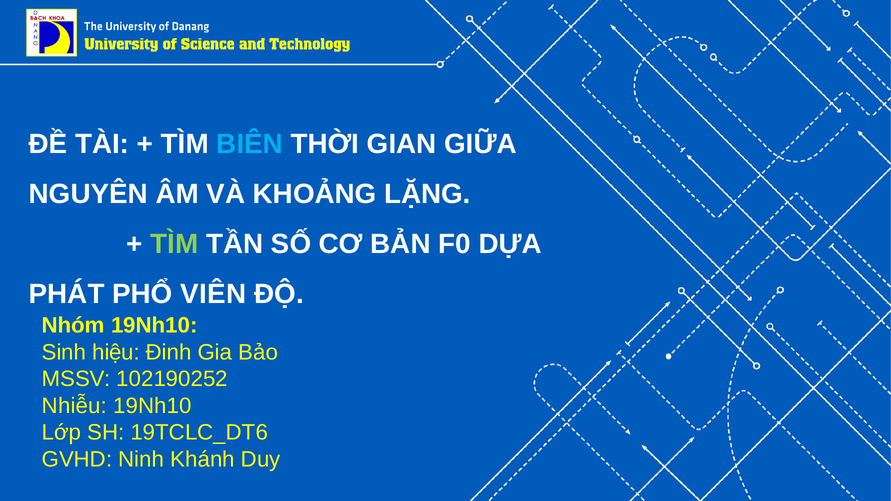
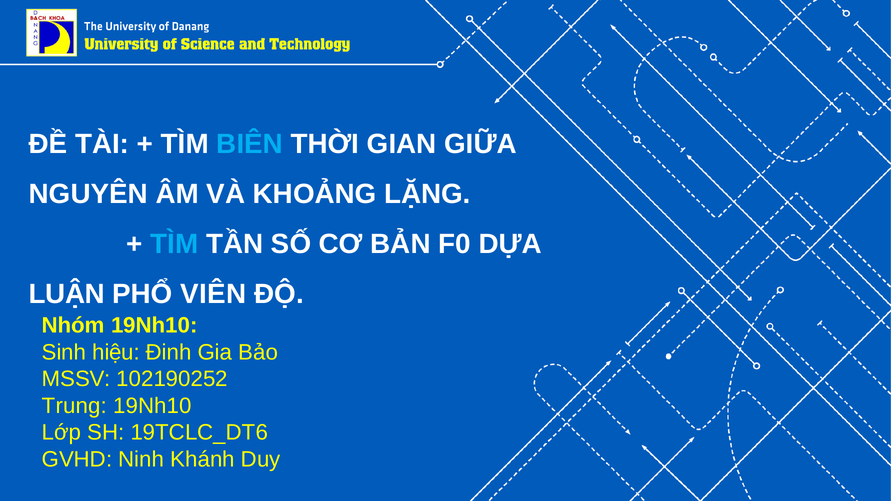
TÌM at (174, 244) colour: light green -> light blue
PHÁT: PHÁT -> LUẬN
Nhiễu: Nhiễu -> Trung
